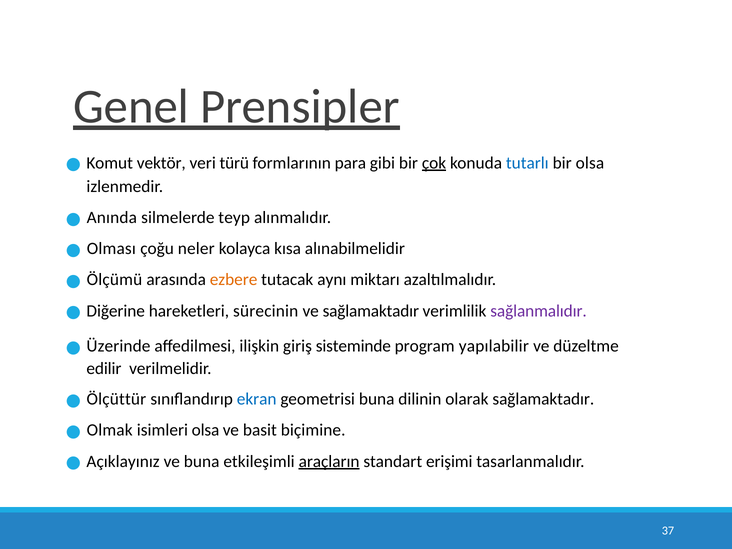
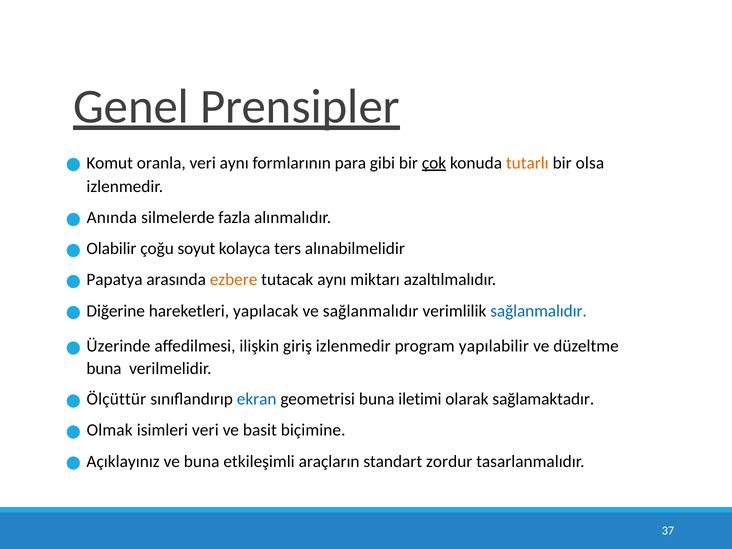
vektör: vektör -> oranla
veri türü: türü -> aynı
tutarlı colour: blue -> orange
teyp: teyp -> fazla
Olması: Olması -> Olabilir
neler: neler -> soyut
kısa: kısa -> ters
Ölçümü: Ölçümü -> Papatya
sürecinin: sürecinin -> yapılacak
ve sağlamaktadır: sağlamaktadır -> sağlanmalıdır
sağlanmalıdır at (539, 311) colour: purple -> blue
giriş sisteminde: sisteminde -> izlenmedir
edilir at (104, 368): edilir -> buna
dilinin: dilinin -> iletimi
isimleri olsa: olsa -> veri
araçların underline: present -> none
erişimi: erişimi -> zordur
